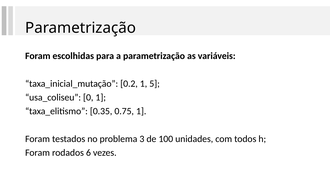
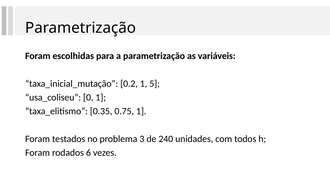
100: 100 -> 240
